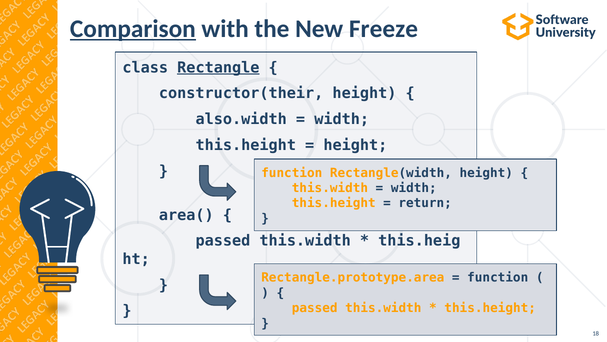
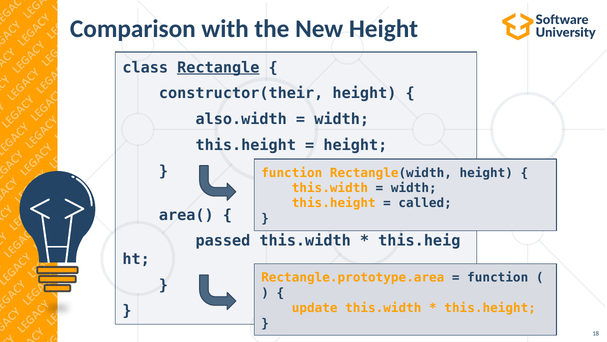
Comparison underline: present -> none
New Freeze: Freeze -> Height
return: return -> called
passed at (315, 308): passed -> update
